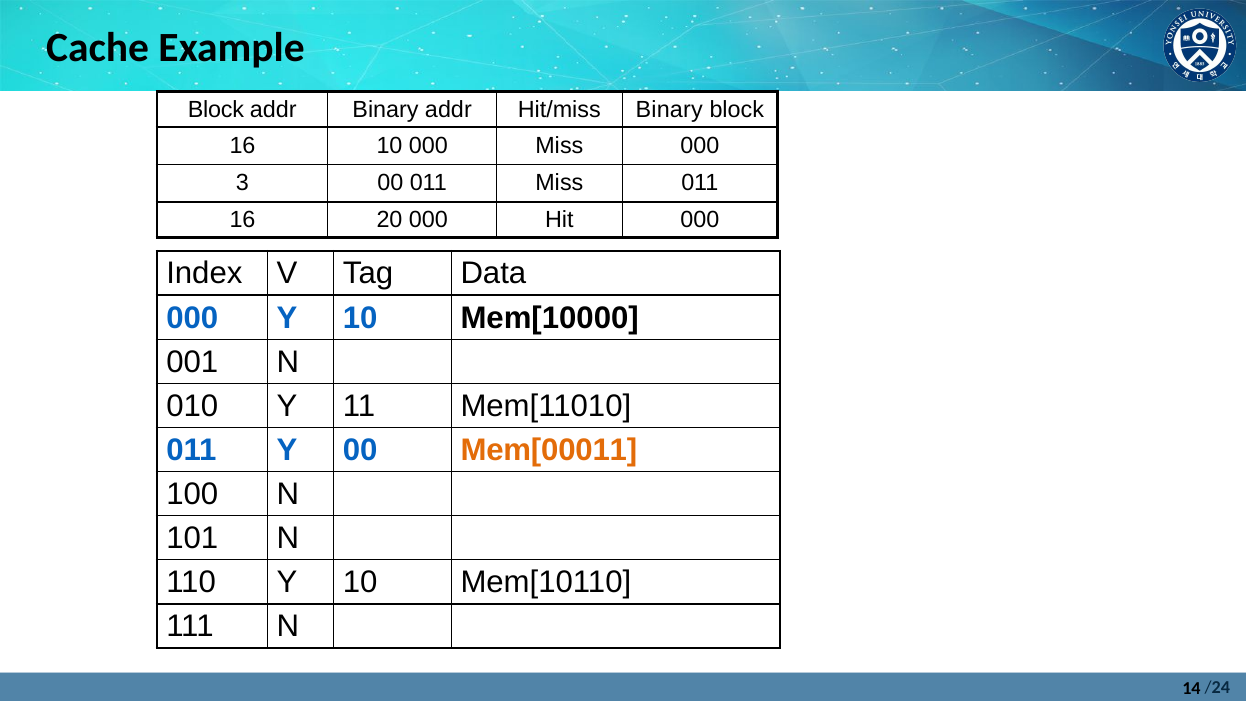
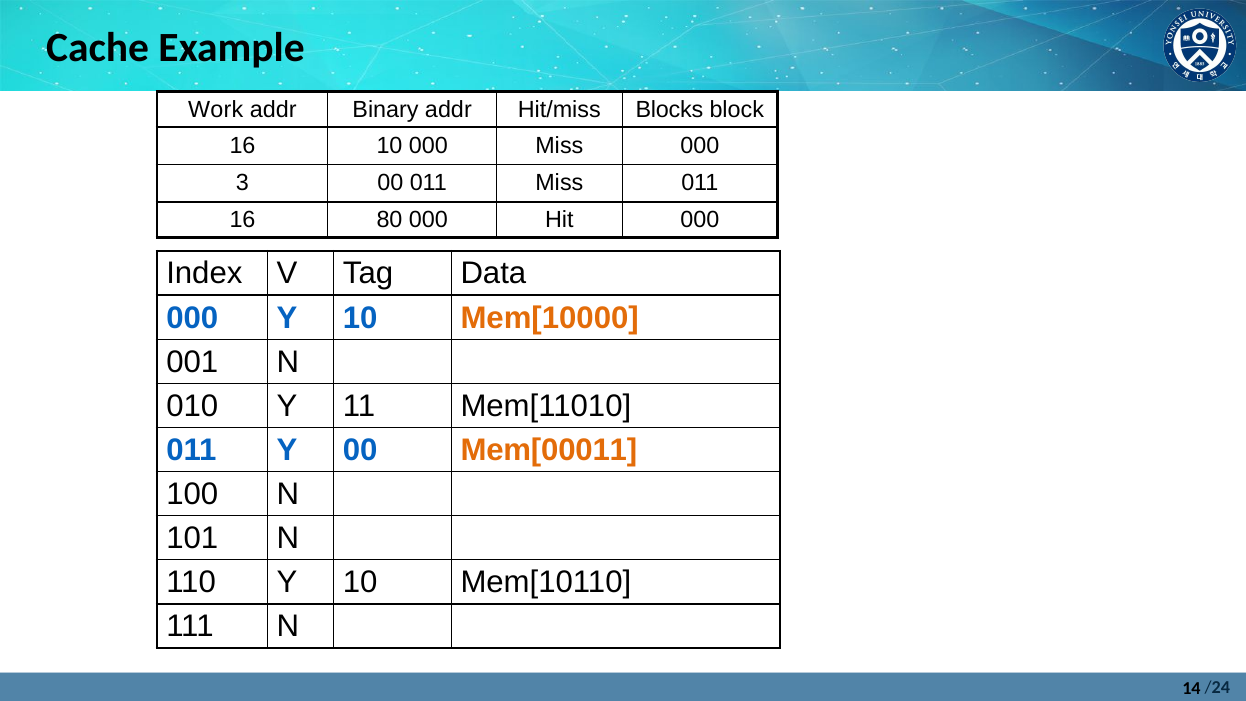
Block at (216, 110): Block -> Work
Hit/miss Binary: Binary -> Blocks
20: 20 -> 80
Mem[10000 colour: black -> orange
